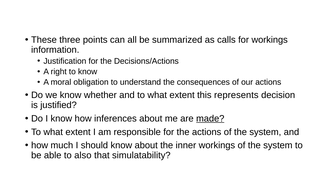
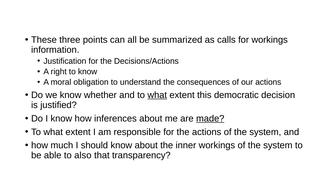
what at (157, 95) underline: none -> present
represents: represents -> democratic
simulatability: simulatability -> transparency
